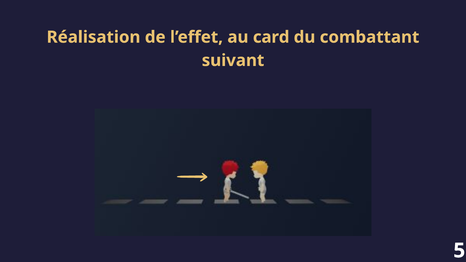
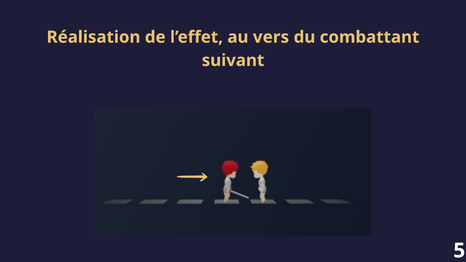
card: card -> vers
